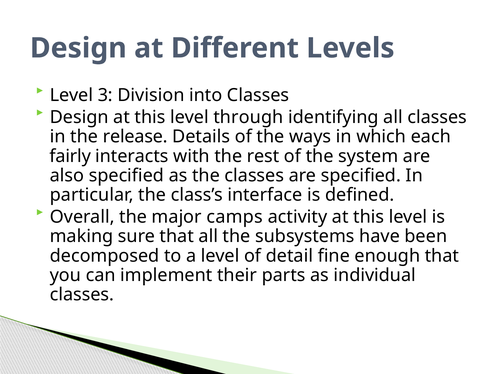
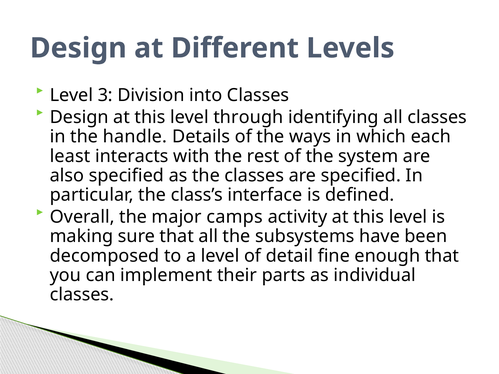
release: release -> handle
fairly: fairly -> least
